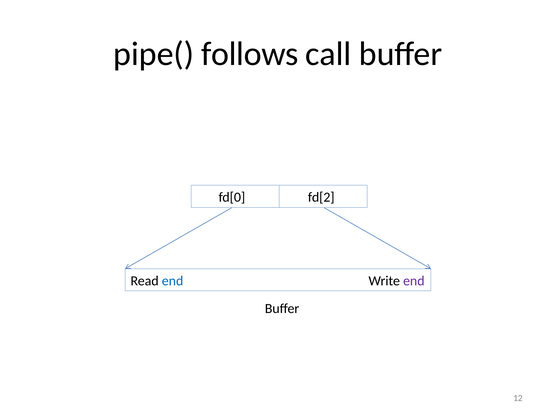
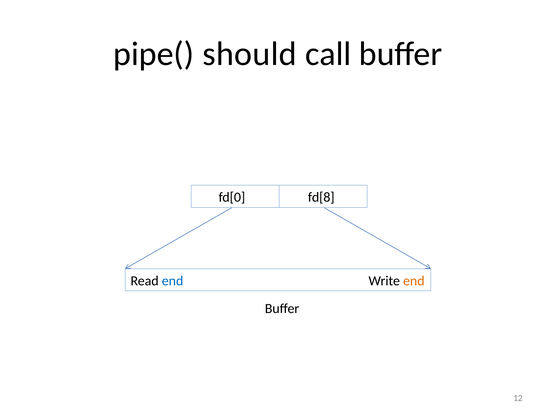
follows: follows -> should
fd[2: fd[2 -> fd[8
end at (414, 281) colour: purple -> orange
